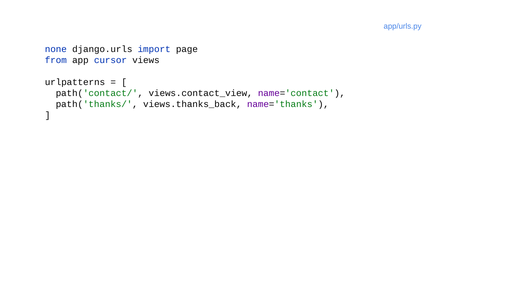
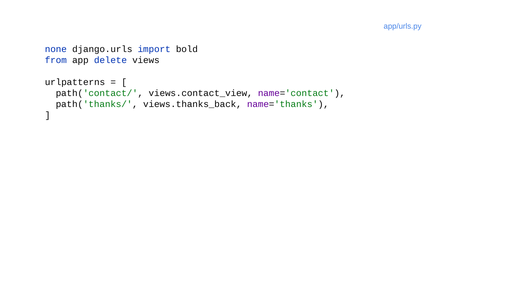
page: page -> bold
cursor: cursor -> delete
